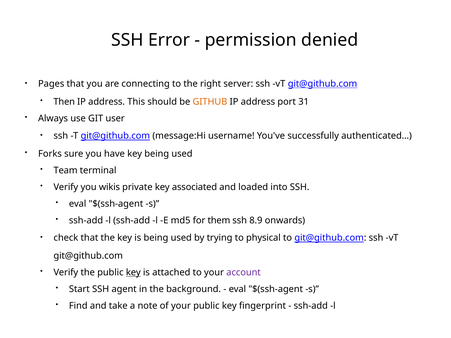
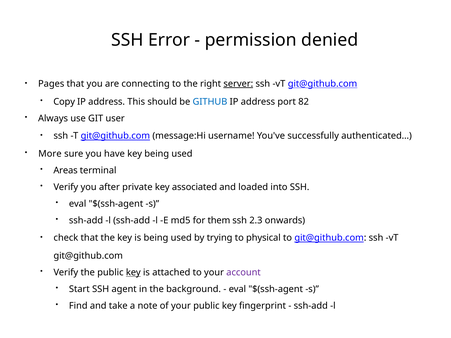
server underline: none -> present
Then: Then -> Copy
GITHUB colour: orange -> blue
31: 31 -> 82
Forks: Forks -> More
Team: Team -> Areas
wikis: wikis -> after
8.9: 8.9 -> 2.3
